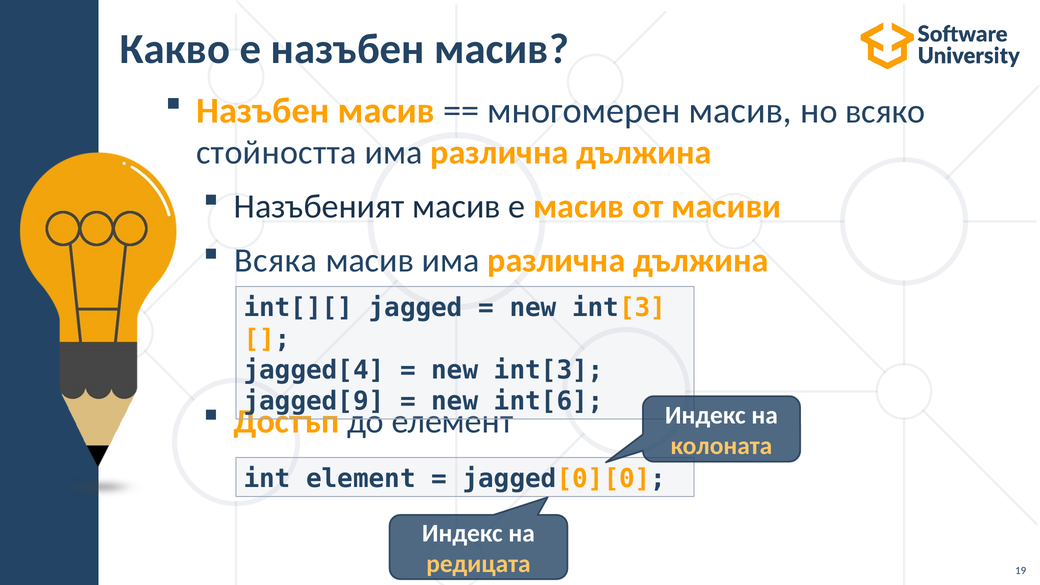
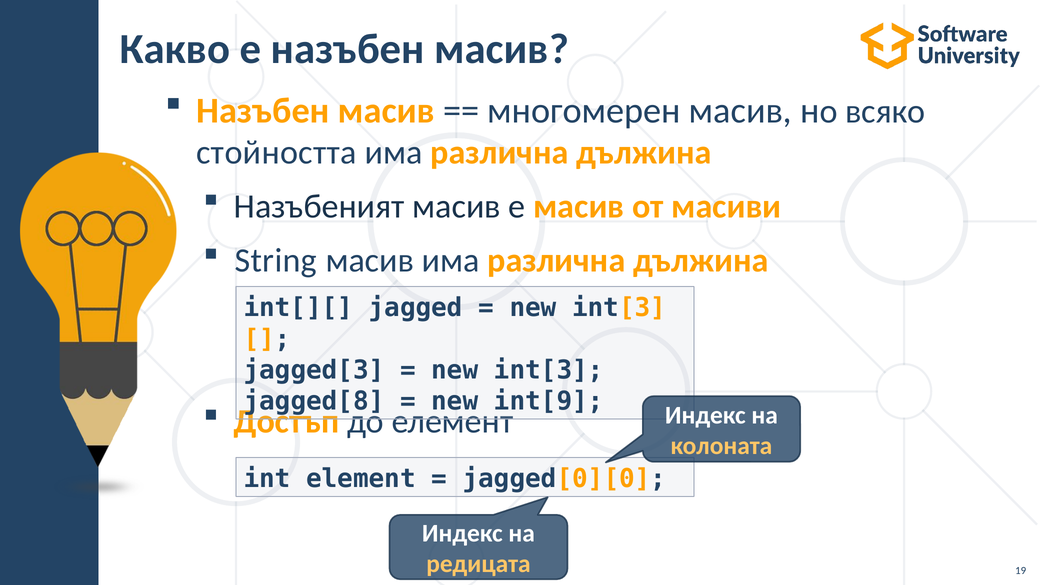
Всяка: Всяка -> String
jagged[4: jagged[4 -> jagged[3
jagged[9: jagged[9 -> jagged[8
int[6: int[6 -> int[9
